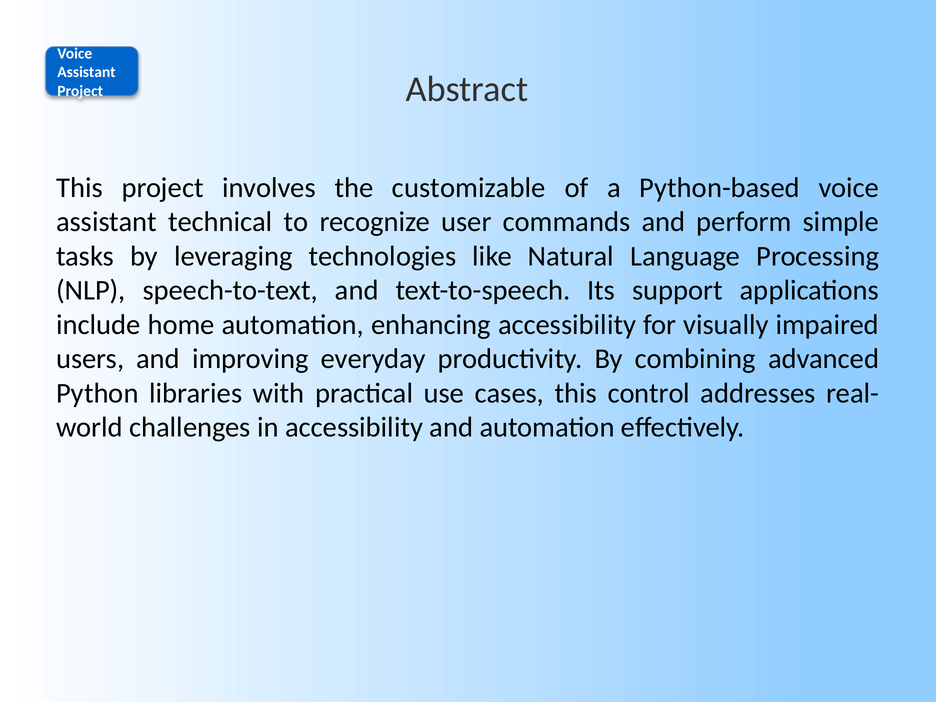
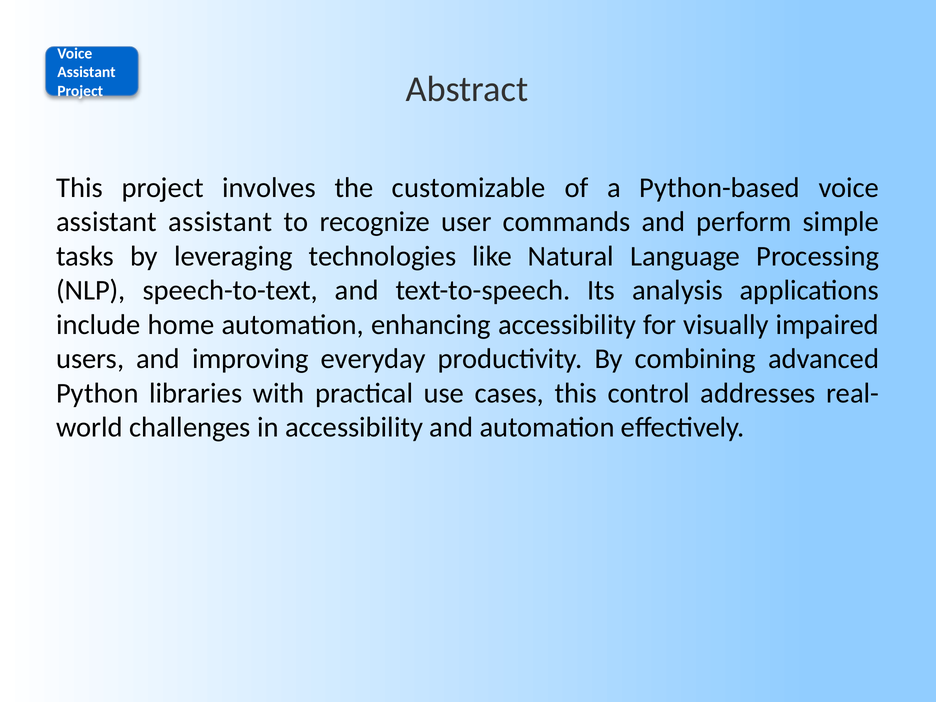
assistant technical: technical -> assistant
support: support -> analysis
